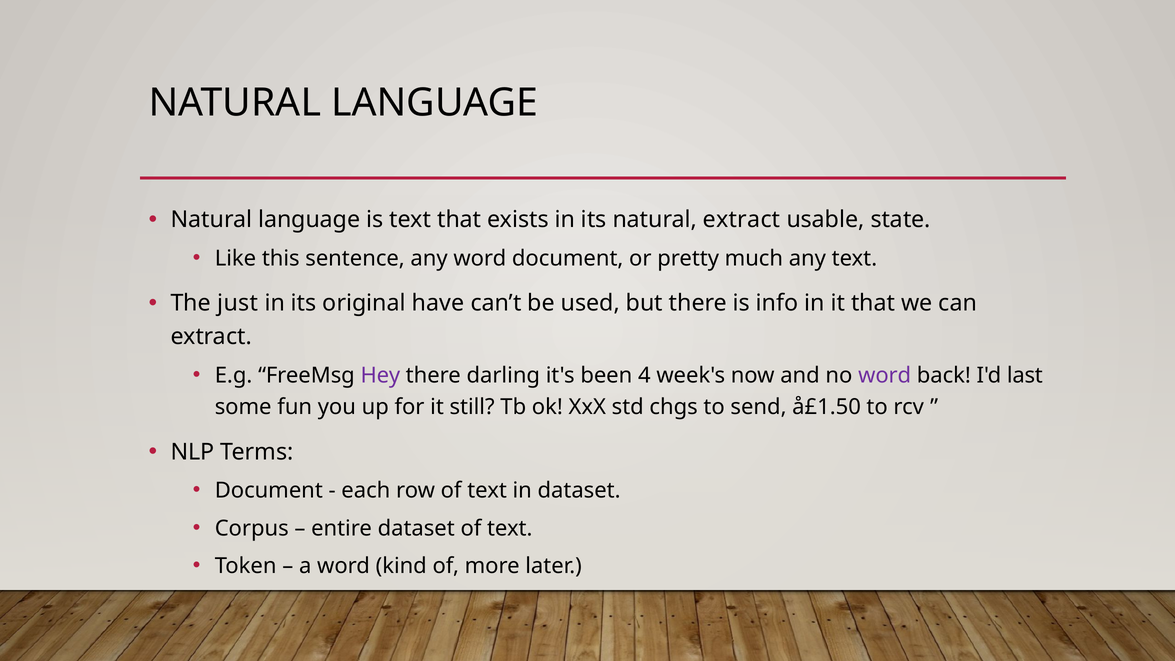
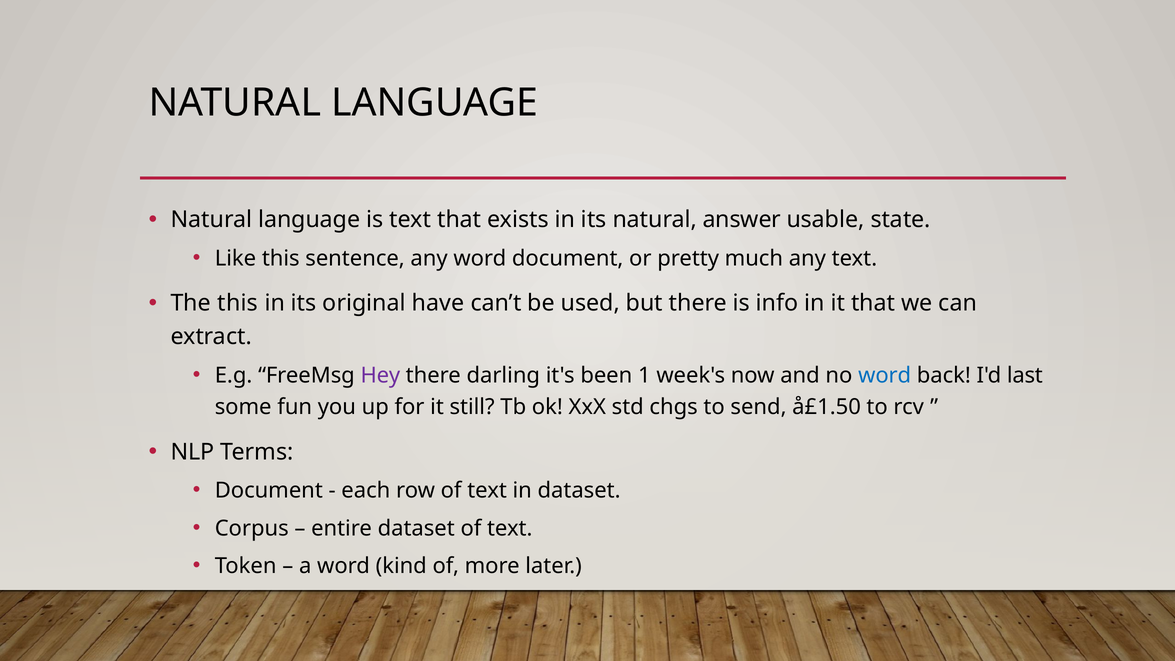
natural extract: extract -> answer
The just: just -> this
4: 4 -> 1
word at (885, 375) colour: purple -> blue
